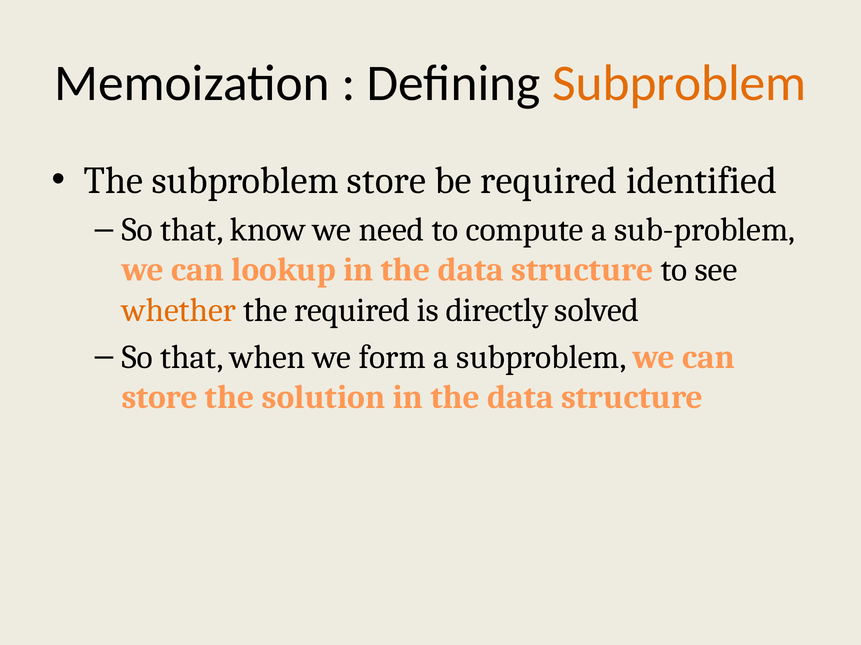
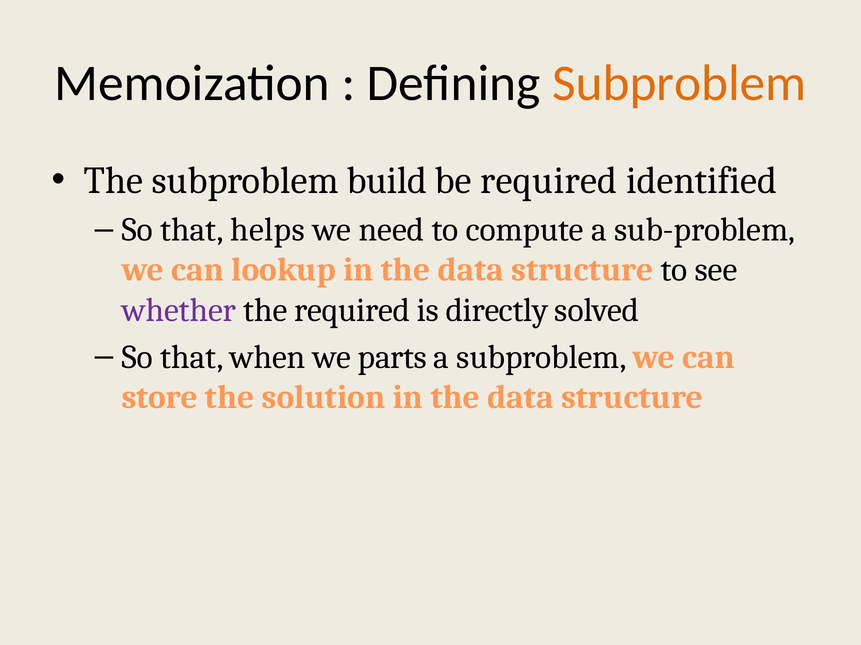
subproblem store: store -> build
know: know -> helps
whether colour: orange -> purple
form: form -> parts
